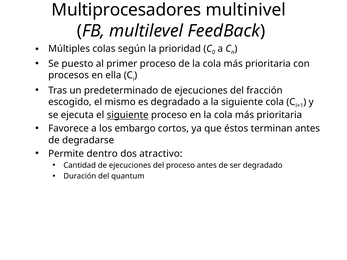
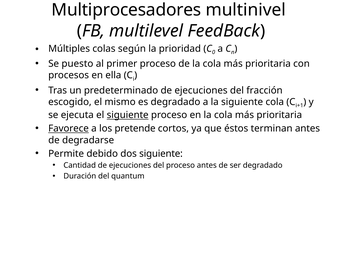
Favorece underline: none -> present
embargo: embargo -> pretende
dentro: dentro -> debido
dos atractivo: atractivo -> siguiente
